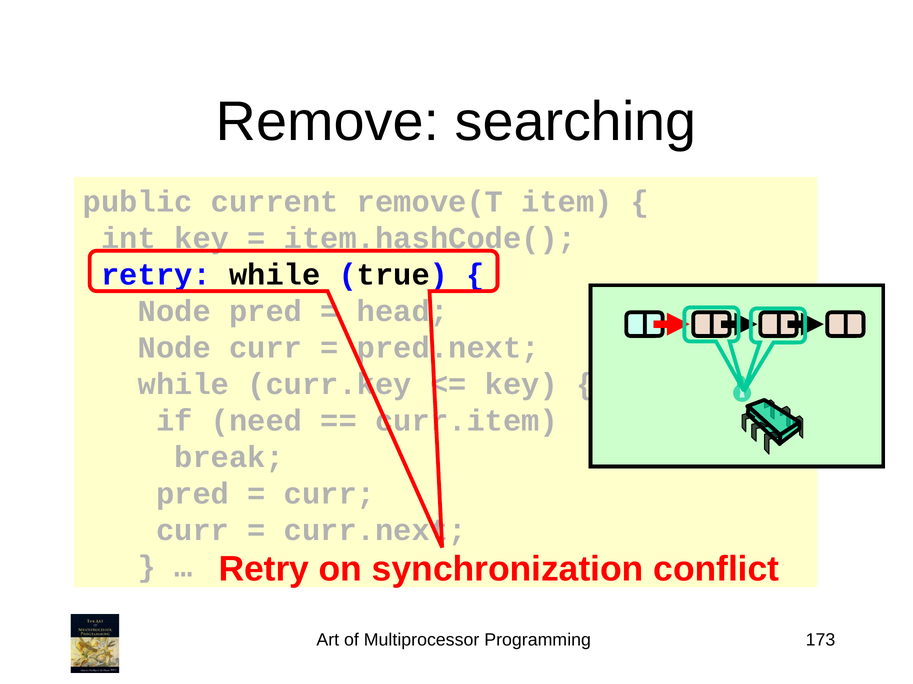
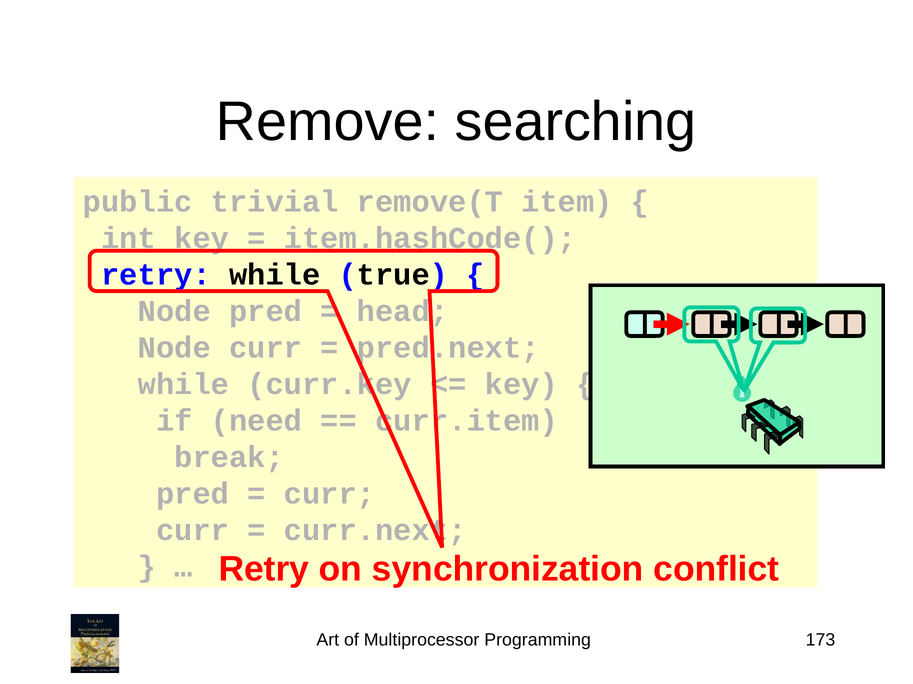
current: current -> trivial
